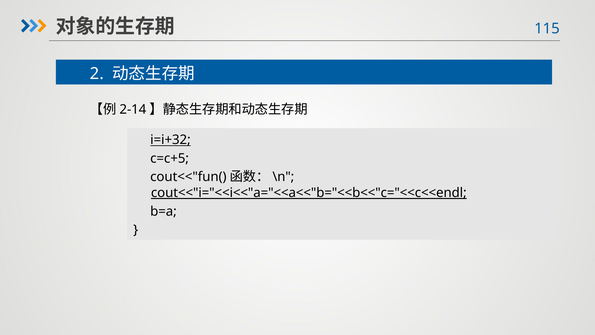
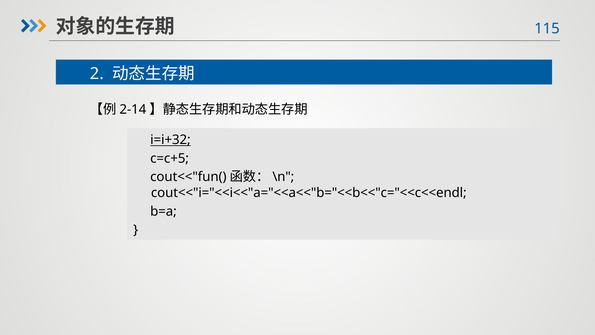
cout<<"i="<<i<<"a="<<a<<"b="<<b<<"c="<<c<<endl underline: present -> none
